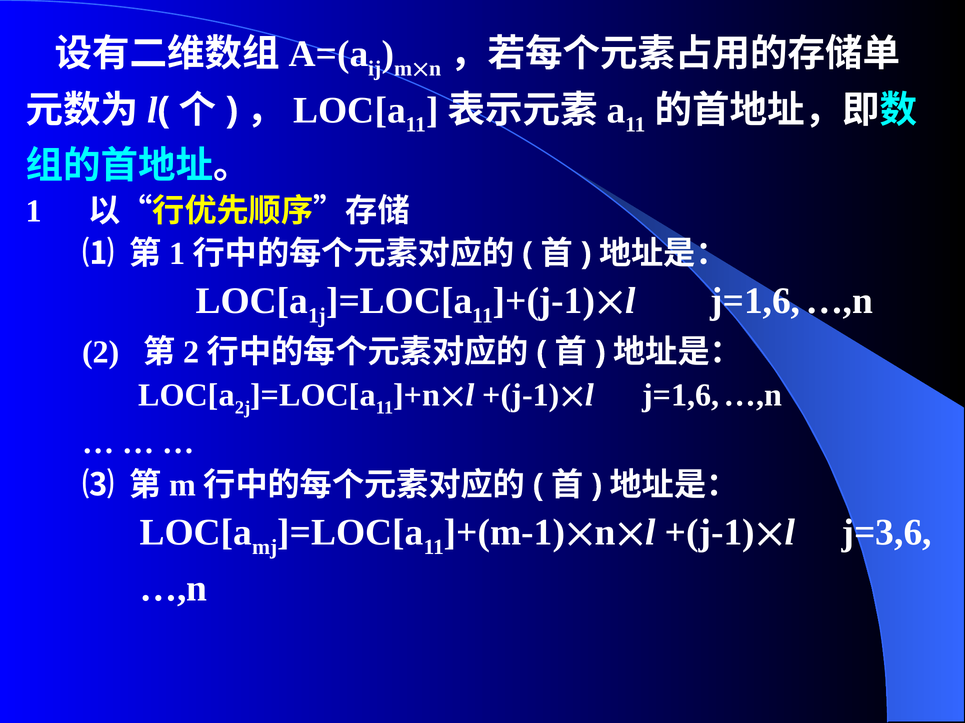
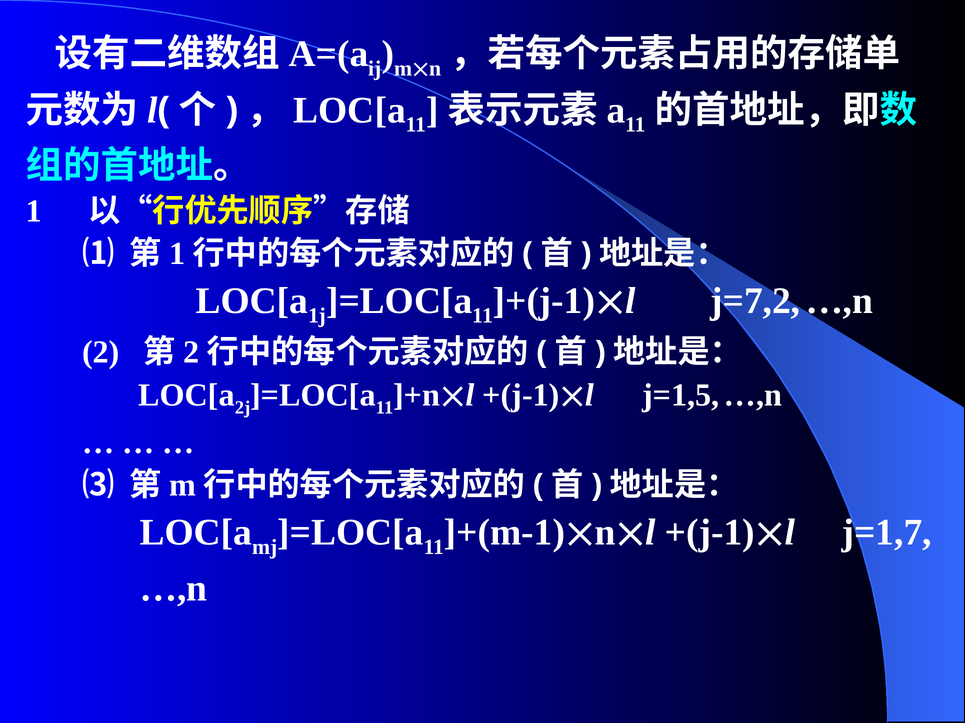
j=1,6 at (755, 301): j=1,6 -> j=7,2
j=1,6 at (681, 396): j=1,6 -> j=1,5
j=3,6: j=3,6 -> j=1,7
